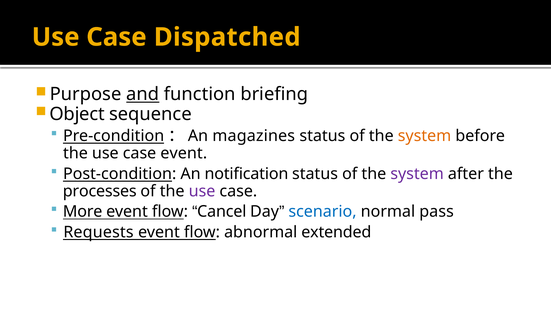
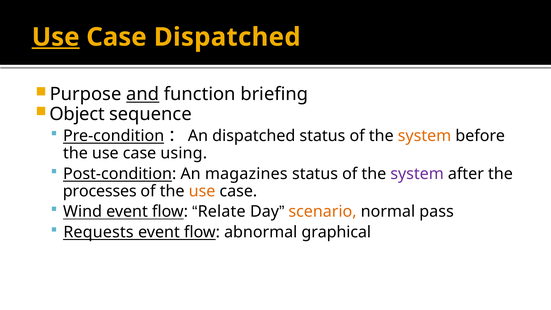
Use at (56, 37) underline: none -> present
An magazines: magazines -> dispatched
case event: event -> using
notification: notification -> magazines
use at (202, 191) colour: purple -> orange
More: More -> Wind
Cancel: Cancel -> Relate
scenario colour: blue -> orange
extended: extended -> graphical
